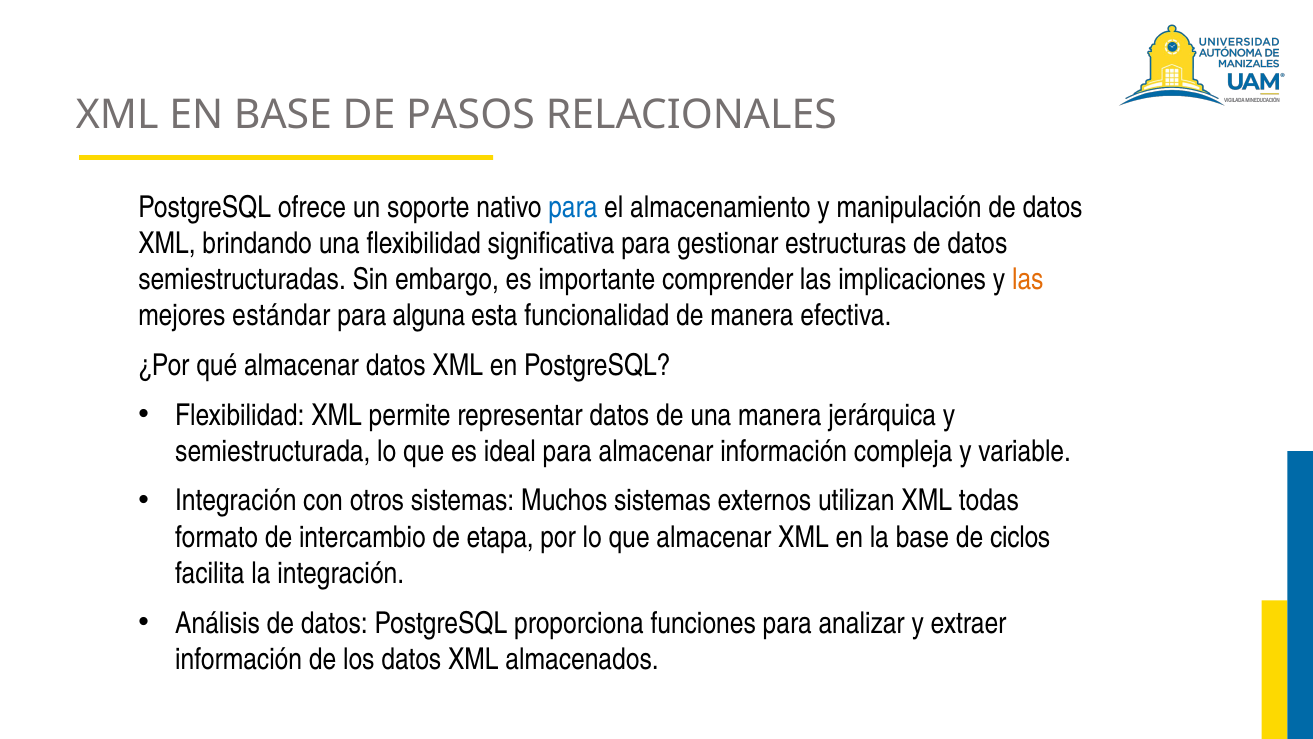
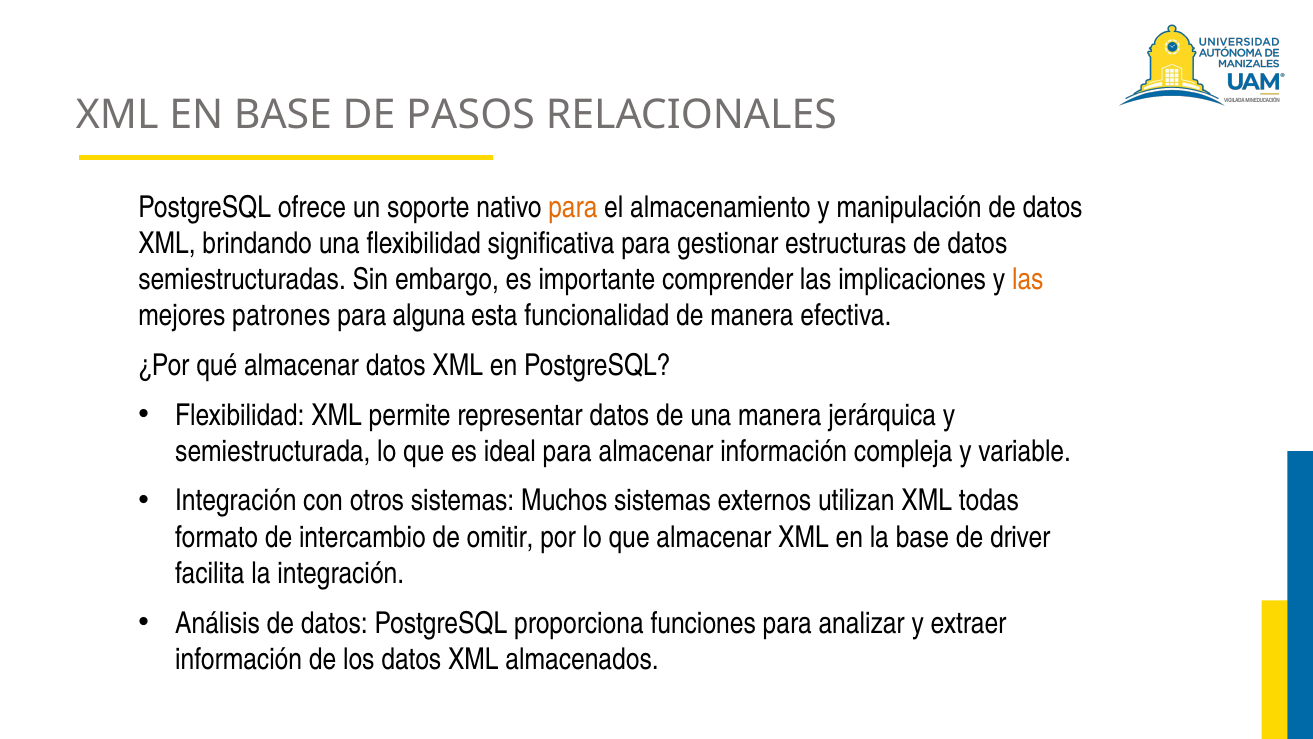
para at (573, 207) colour: blue -> orange
estándar: estándar -> patrones
etapa: etapa -> omitir
ciclos: ciclos -> driver
